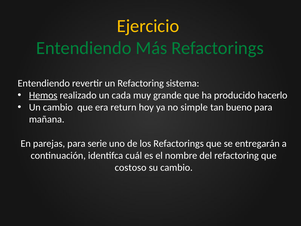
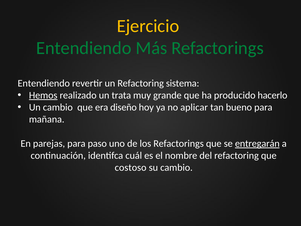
cada: cada -> trata
return: return -> diseño
simple: simple -> aplicar
serie: serie -> paso
entregarán underline: none -> present
